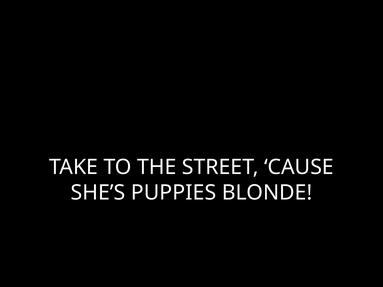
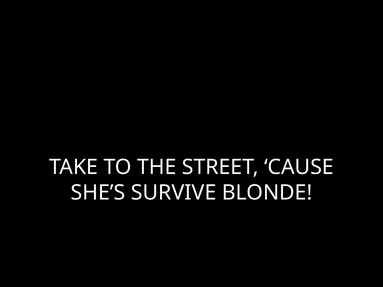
PUPPIES: PUPPIES -> SURVIVE
